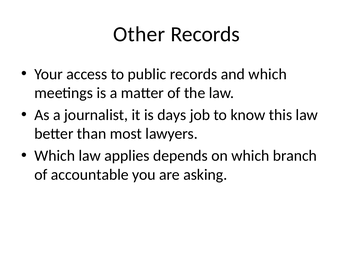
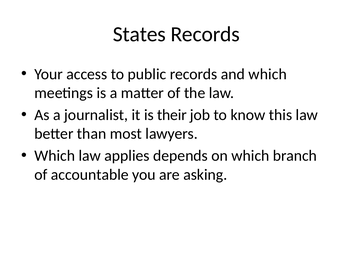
Other: Other -> States
days: days -> their
